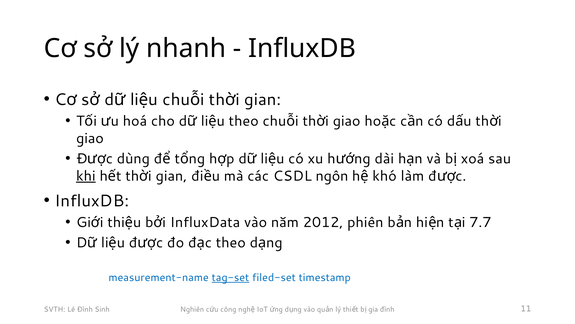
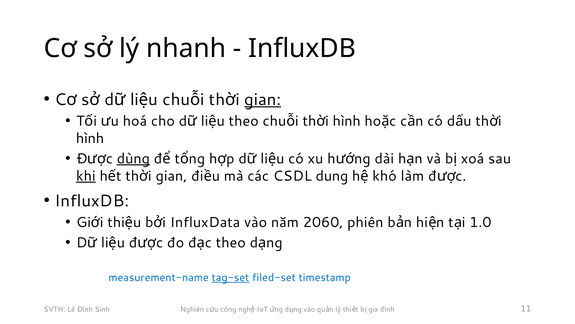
gian at (263, 99) underline: none -> present
giao at (347, 121): giao -> hình
giao at (90, 138): giao -> hình
dùng underline: none -> present
ngôn: ngôn -> dung
2012: 2012 -> 2060
7.7: 7.7 -> 1.0
